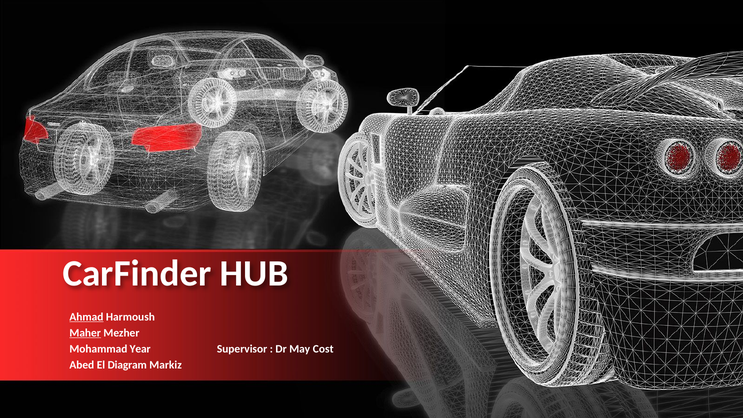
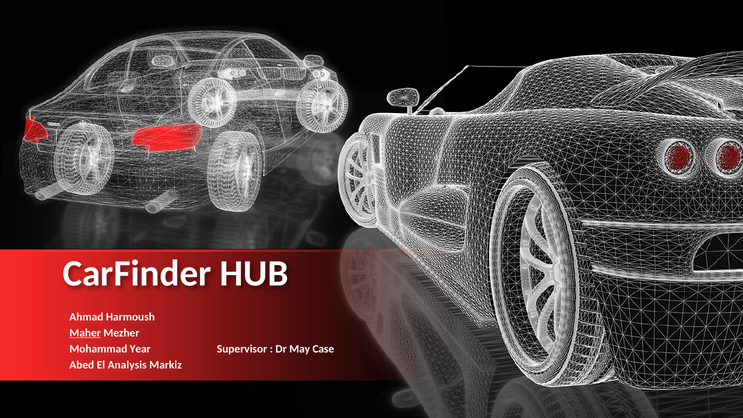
Ahmad underline: present -> none
Cost: Cost -> Case
Diagram: Diagram -> Analysis
